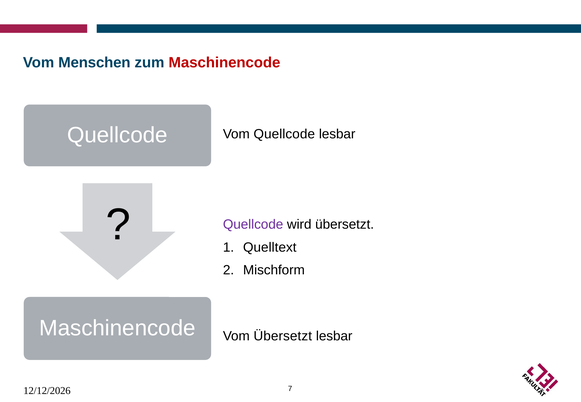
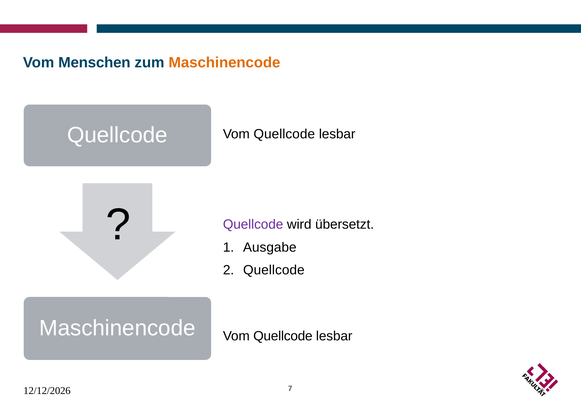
Maschinencode at (224, 63) colour: red -> orange
Quelltext: Quelltext -> Ausgabe
Mischform at (274, 270): Mischform -> Quellcode
Übersetzt at (283, 336): Übersetzt -> Quellcode
